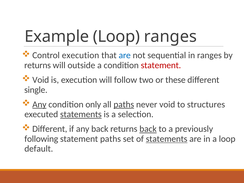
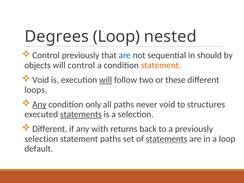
Example: Example -> Degrees
Loop ranges: ranges -> nested
Control execution: execution -> previously
in ranges: ranges -> should
returns at (38, 65): returns -> objects
will outside: outside -> control
statement at (161, 65) colour: red -> orange
will at (106, 80) underline: none -> present
single: single -> loops
paths at (124, 104) underline: present -> none
any back: back -> with
back at (148, 129) underline: present -> none
following at (41, 139): following -> selection
